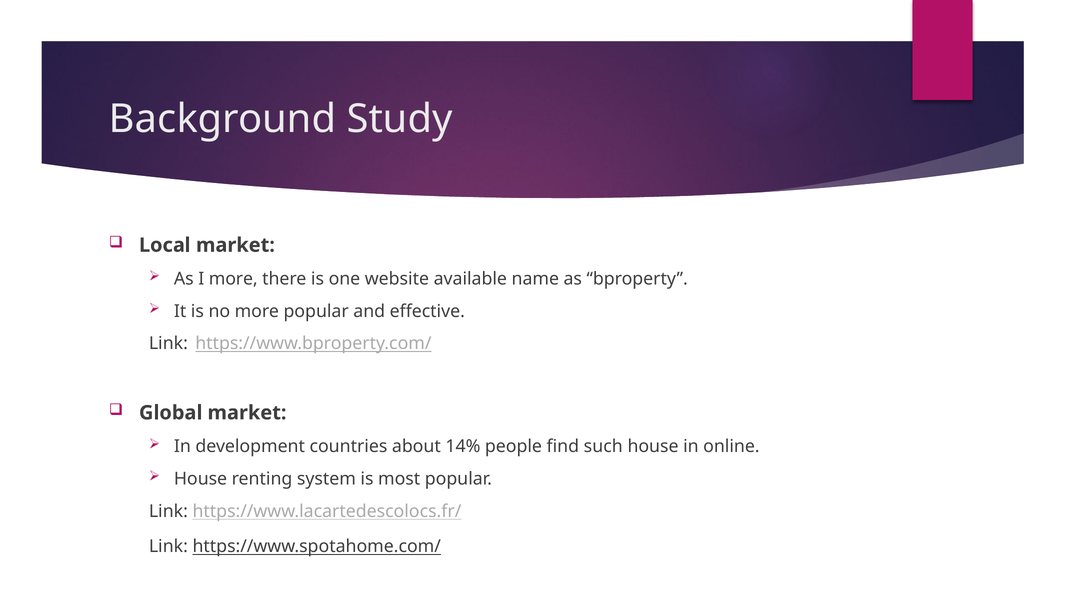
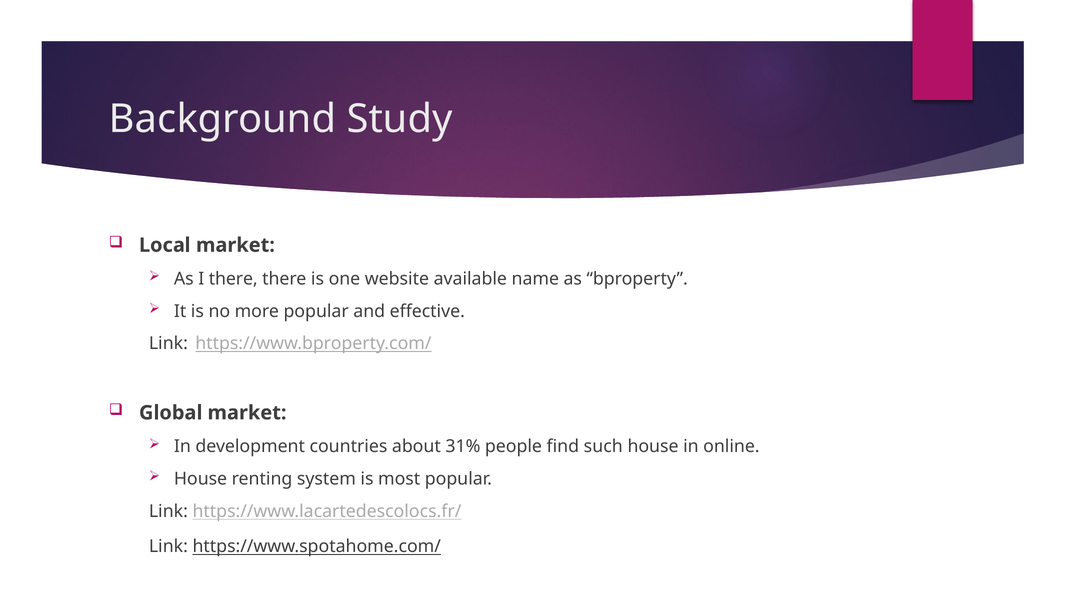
I more: more -> there
14%: 14% -> 31%
